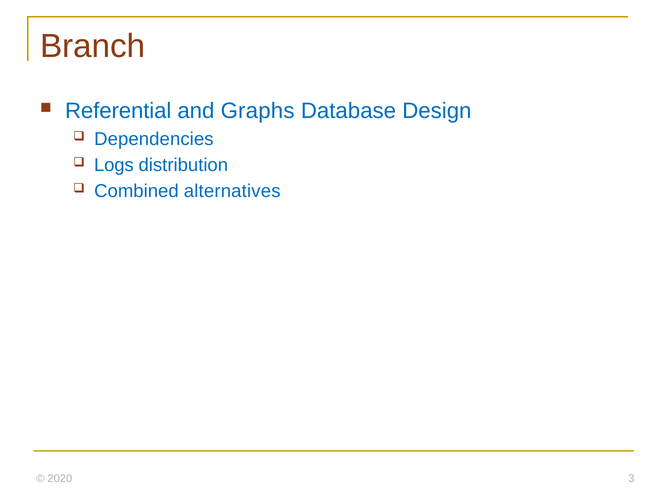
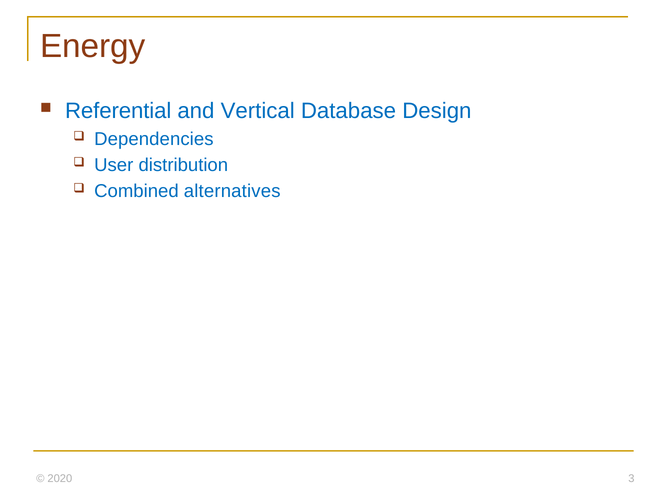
Branch: Branch -> Energy
Graphs: Graphs -> Vertical
Logs: Logs -> User
